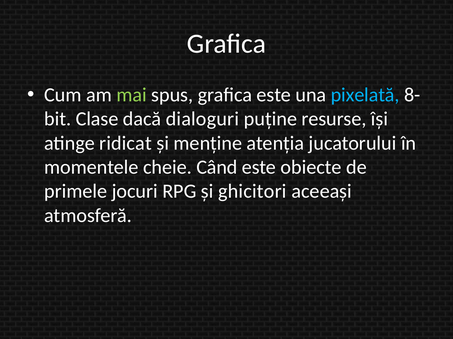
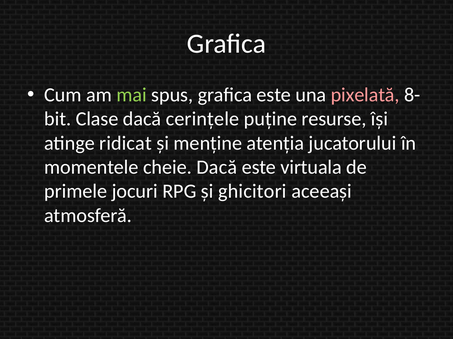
pixelată colour: light blue -> pink
dialoguri: dialoguri -> cerințele
cheie Când: Când -> Dacă
obiecte: obiecte -> virtuala
